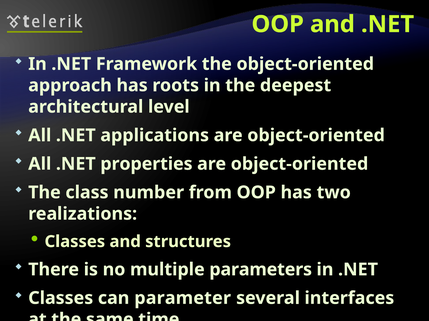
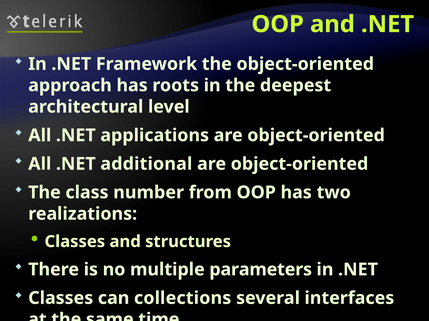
properties: properties -> additional
parameter: parameter -> collections
